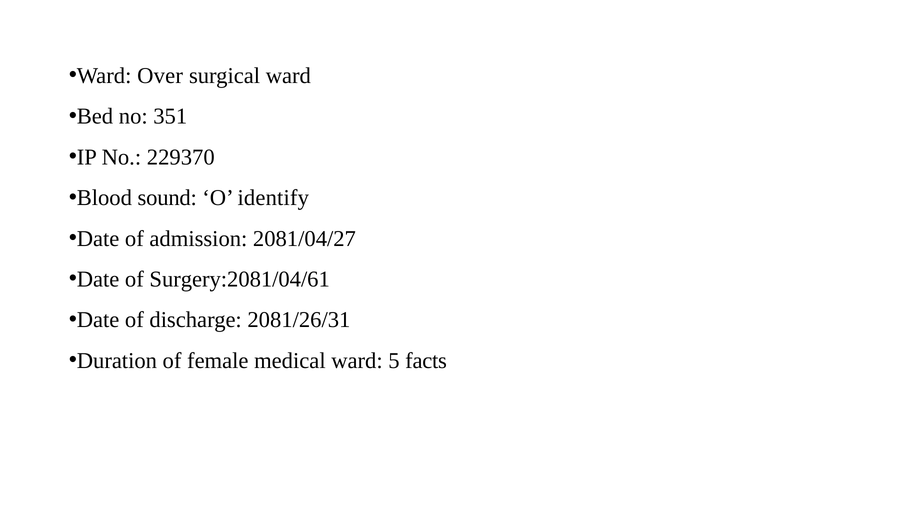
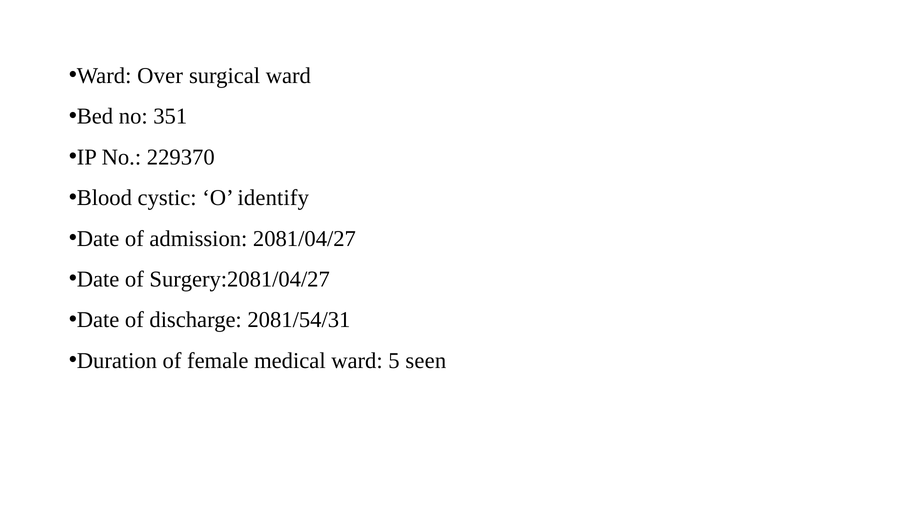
sound: sound -> cystic
Surgery:2081/04/61: Surgery:2081/04/61 -> Surgery:2081/04/27
2081/26/31: 2081/26/31 -> 2081/54/31
facts: facts -> seen
